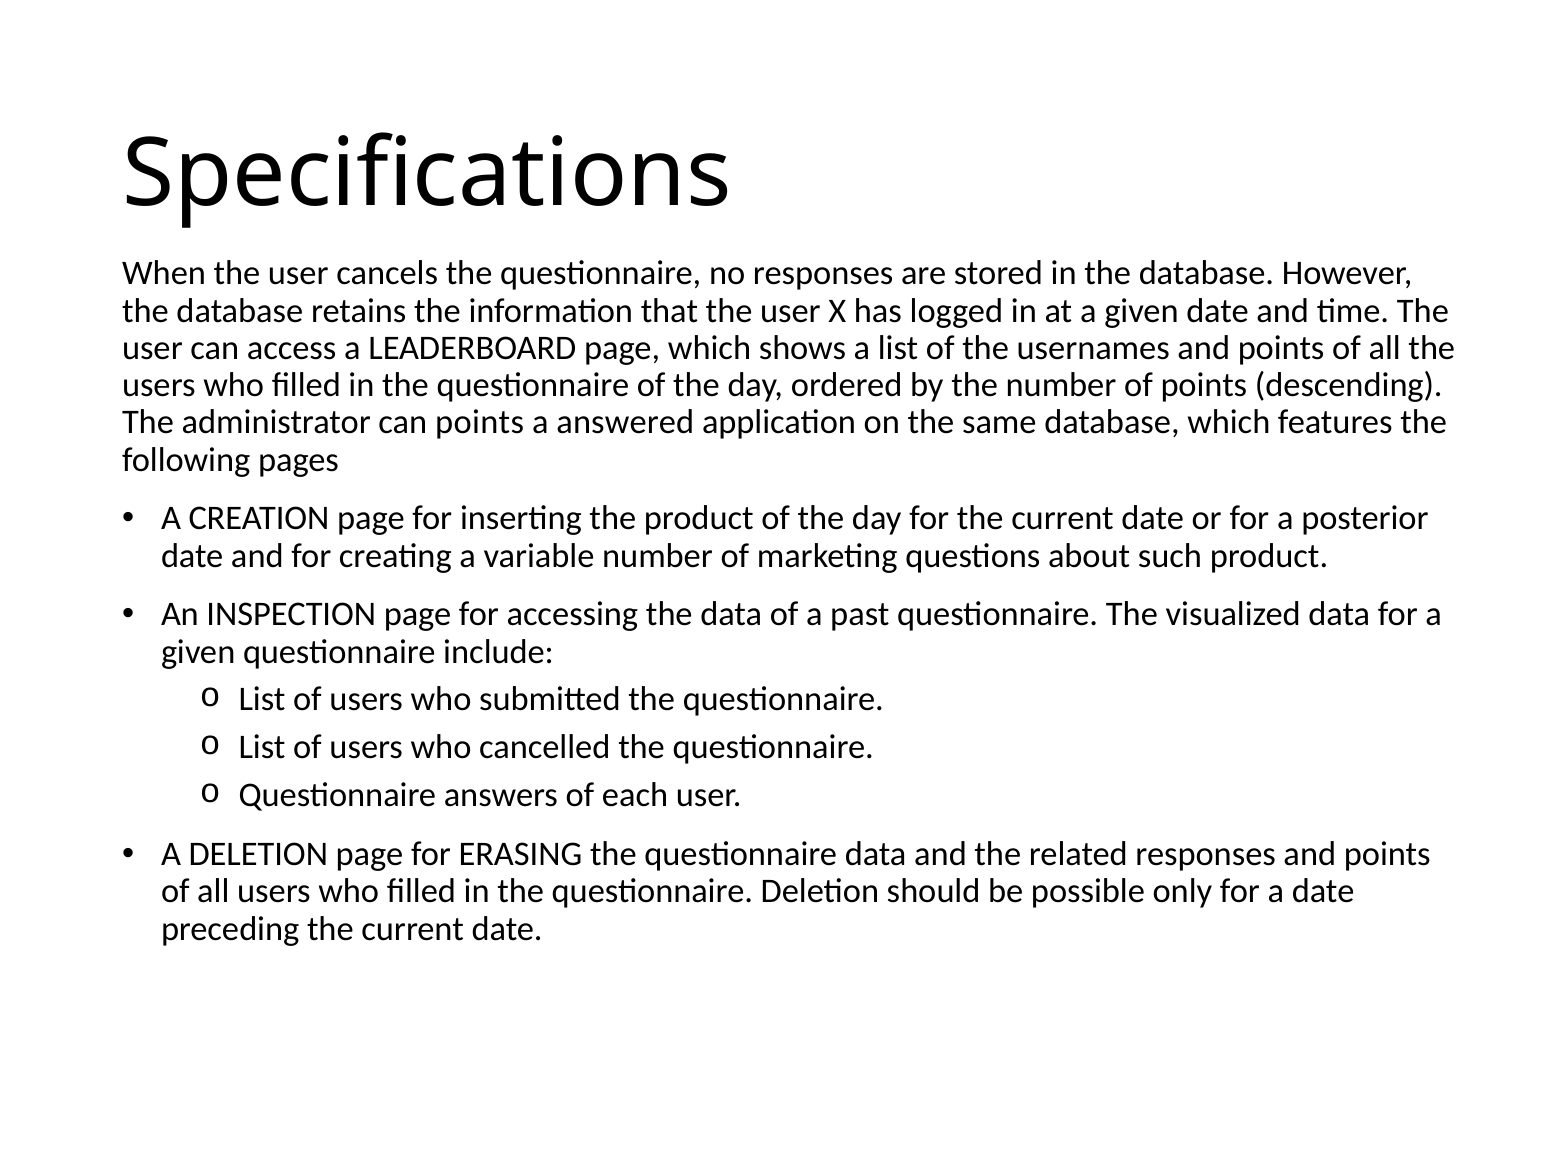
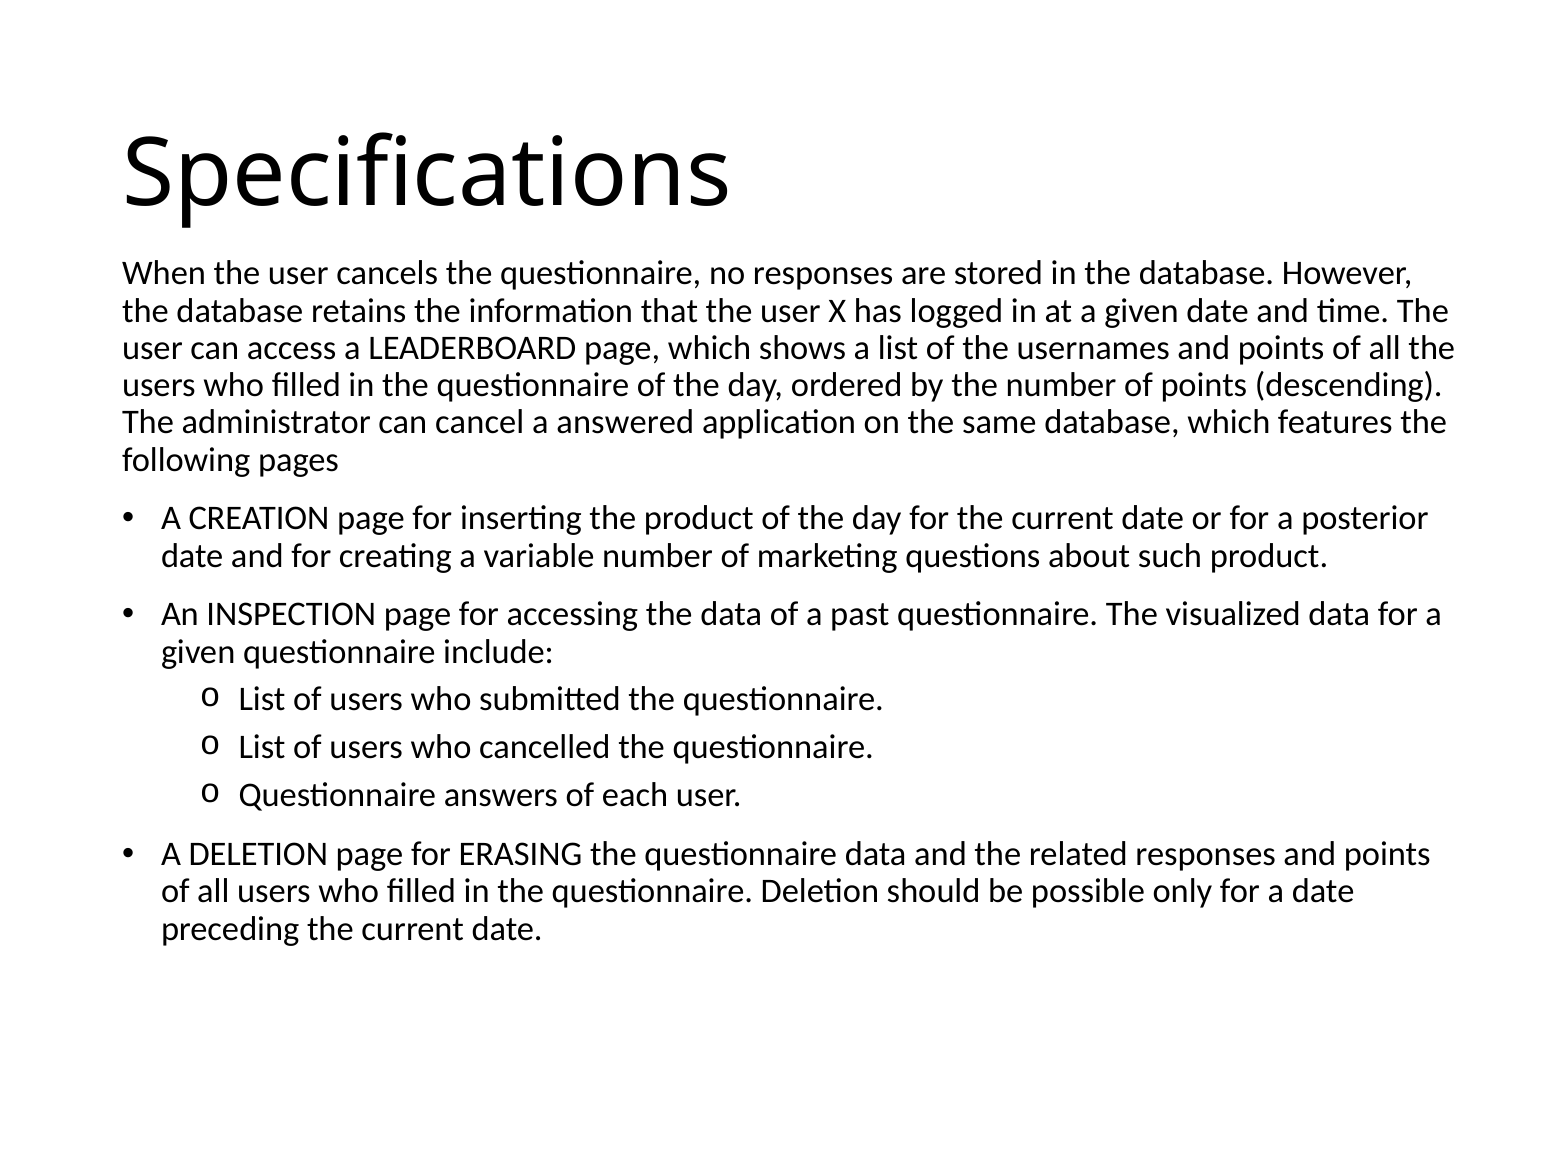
can points: points -> cancel
